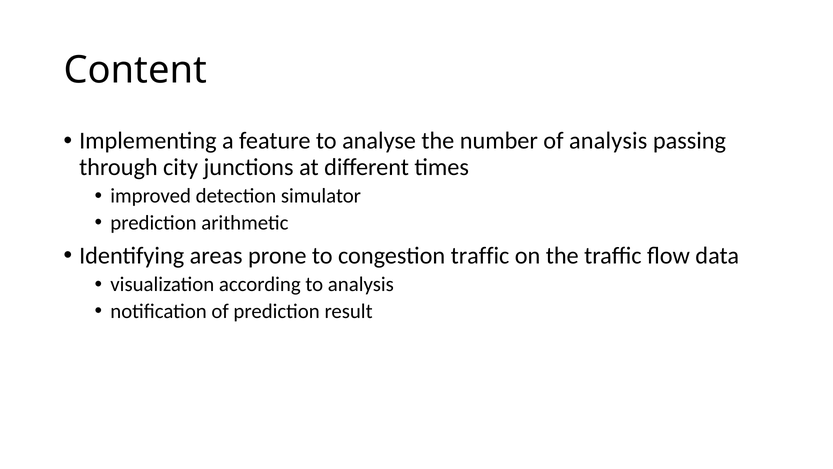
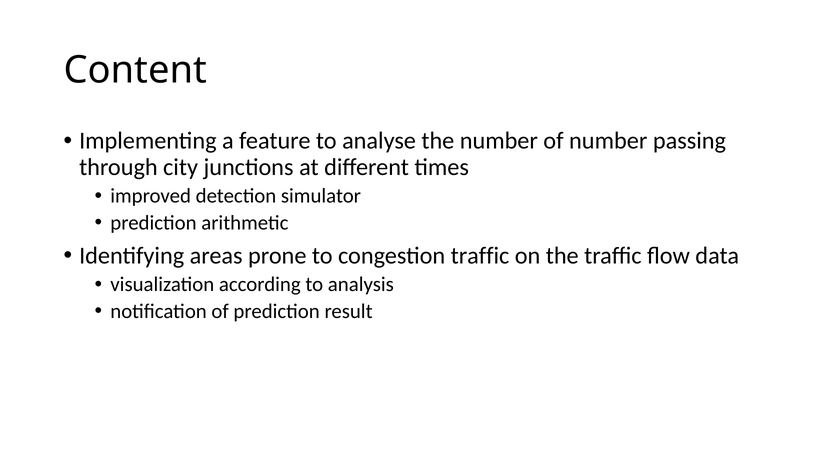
of analysis: analysis -> number
